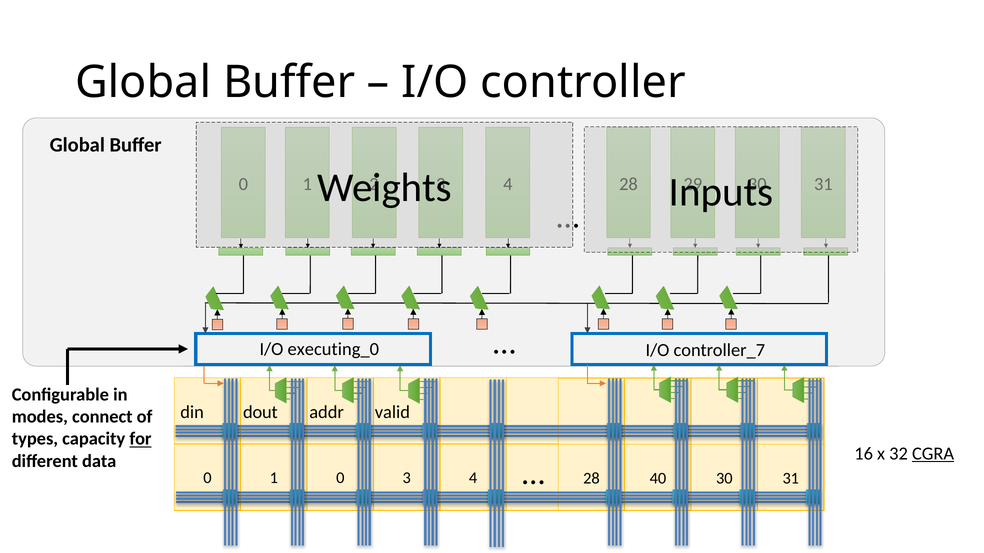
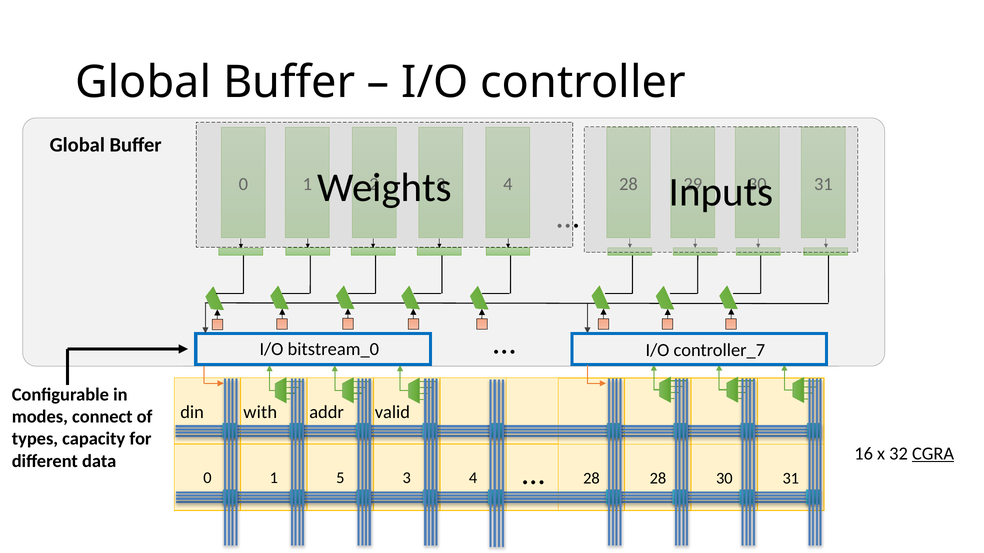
executing_0: executing_0 -> bitstream_0
dout: dout -> with
for underline: present -> none
1 0: 0 -> 5
28 40: 40 -> 28
